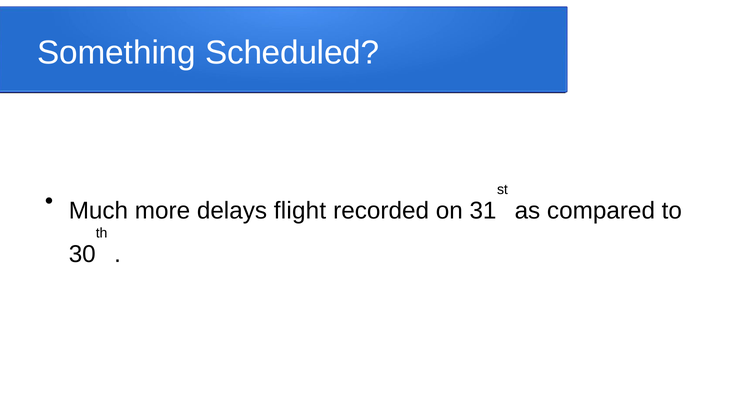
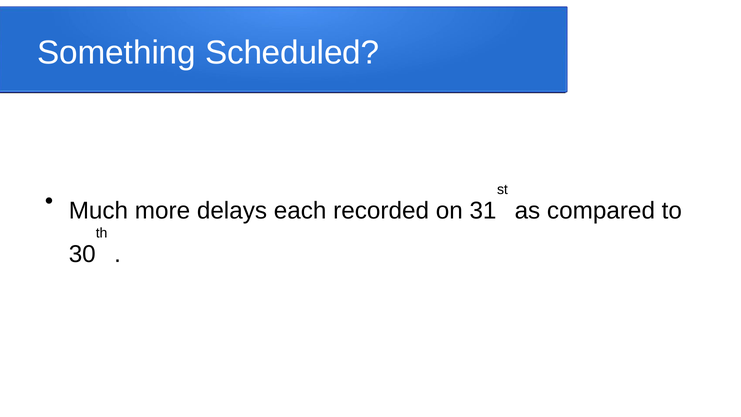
flight: flight -> each
